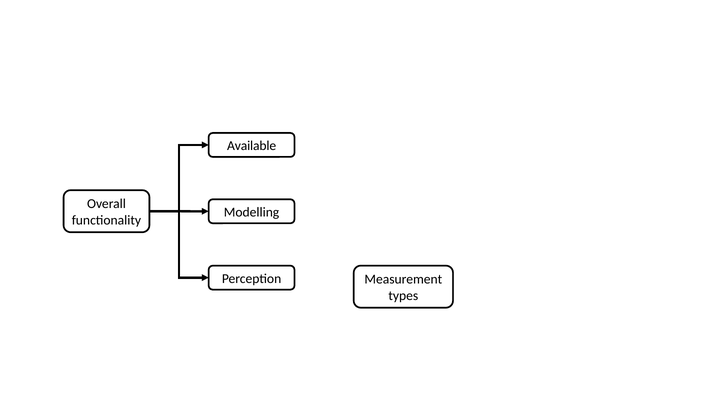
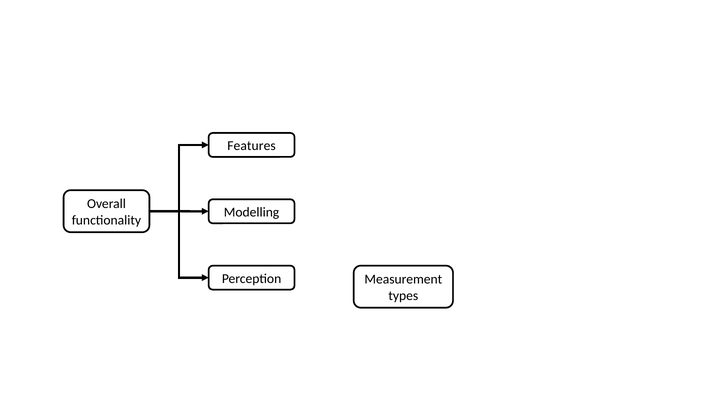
Available: Available -> Features
